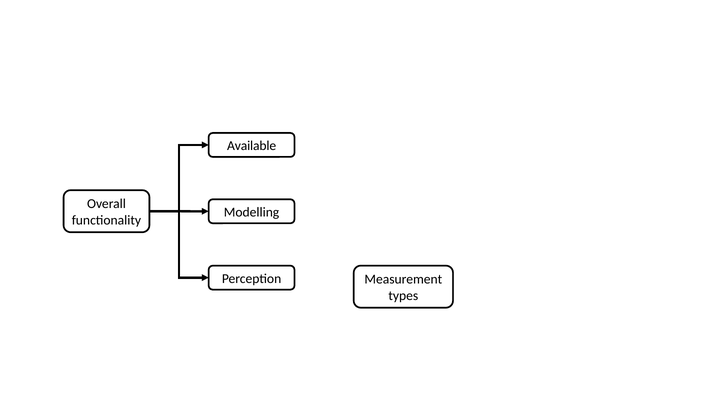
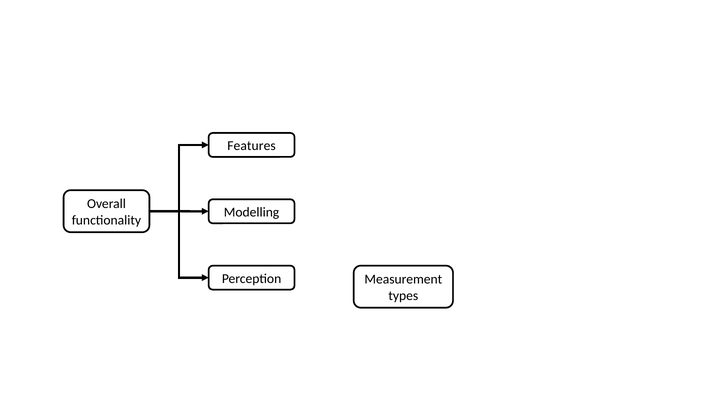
Available: Available -> Features
